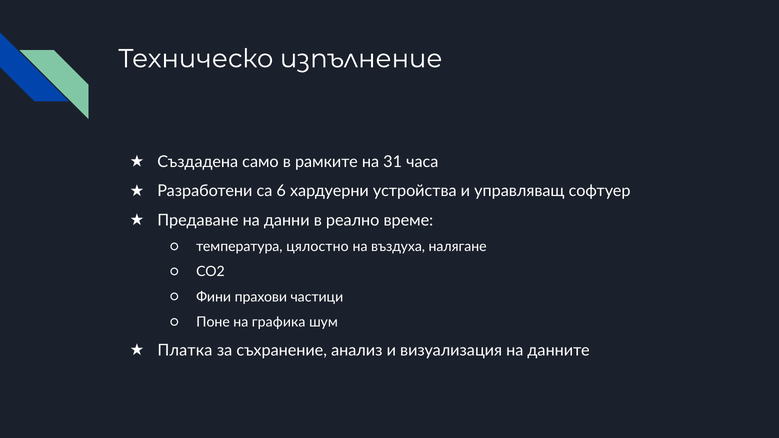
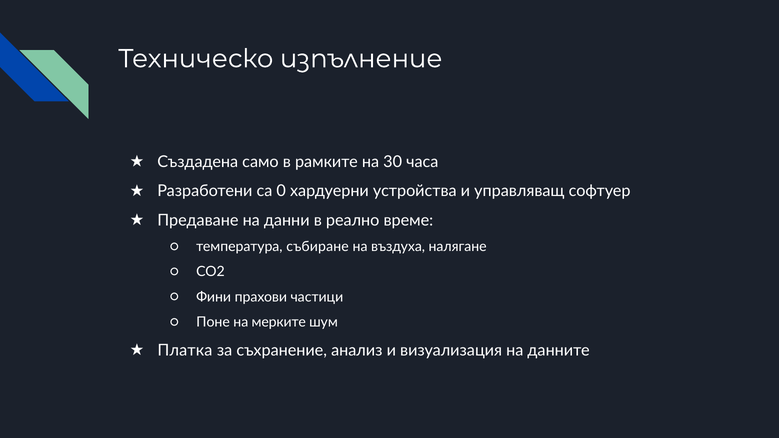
31: 31 -> 30
6: 6 -> 0
цялостно: цялостно -> събиране
графика: графика -> мерките
